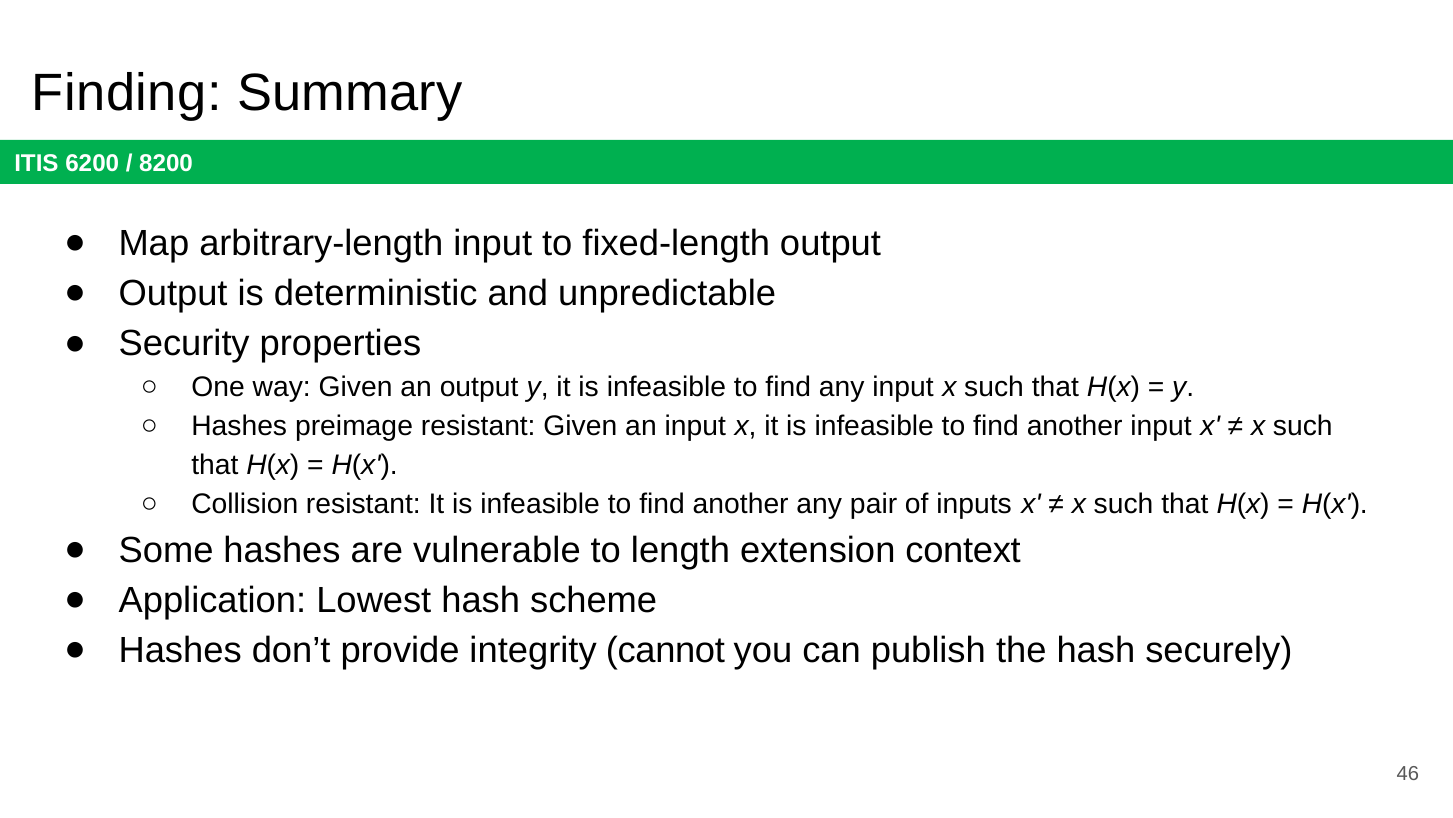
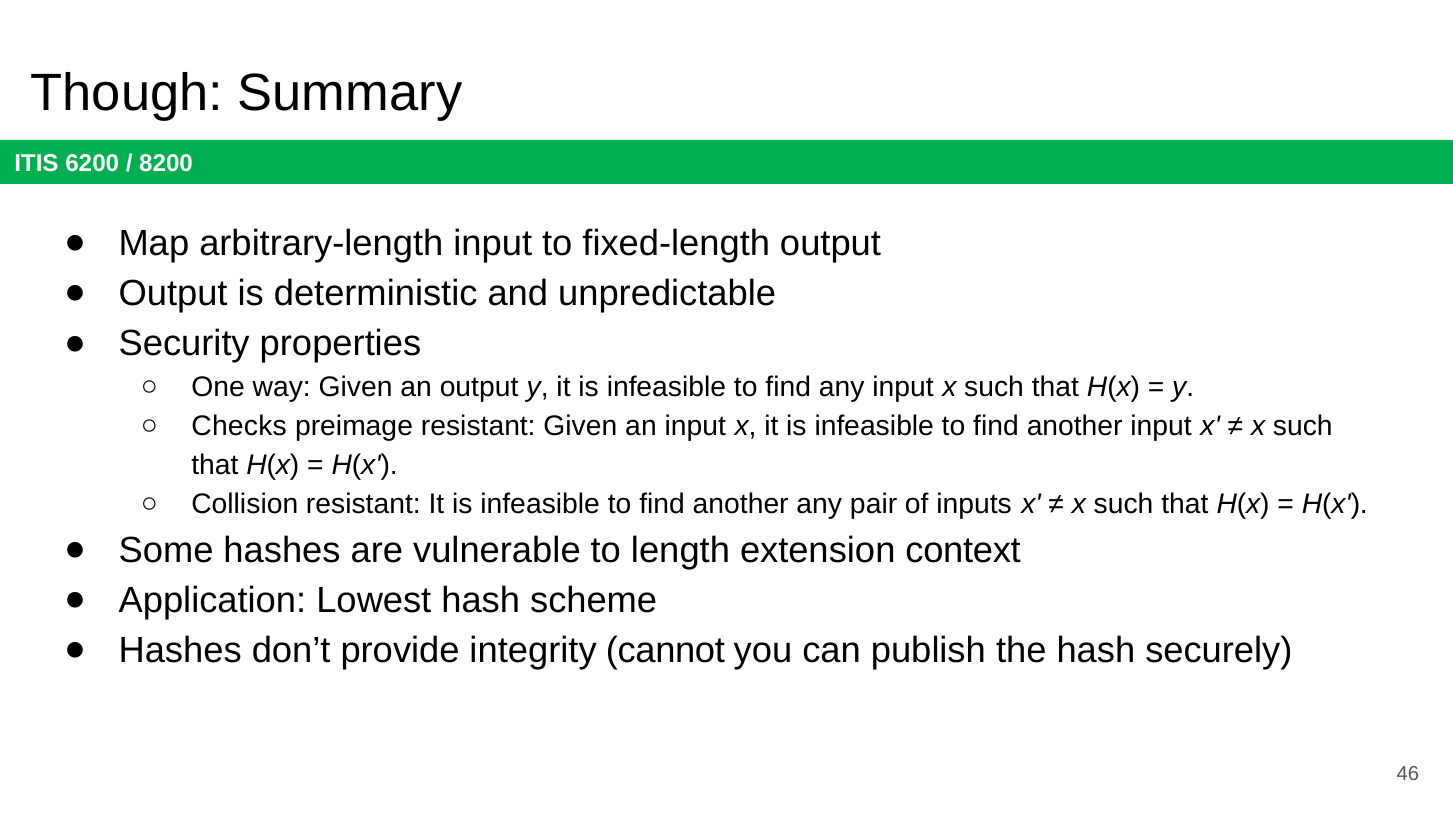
Finding: Finding -> Though
Hashes at (239, 426): Hashes -> Checks
